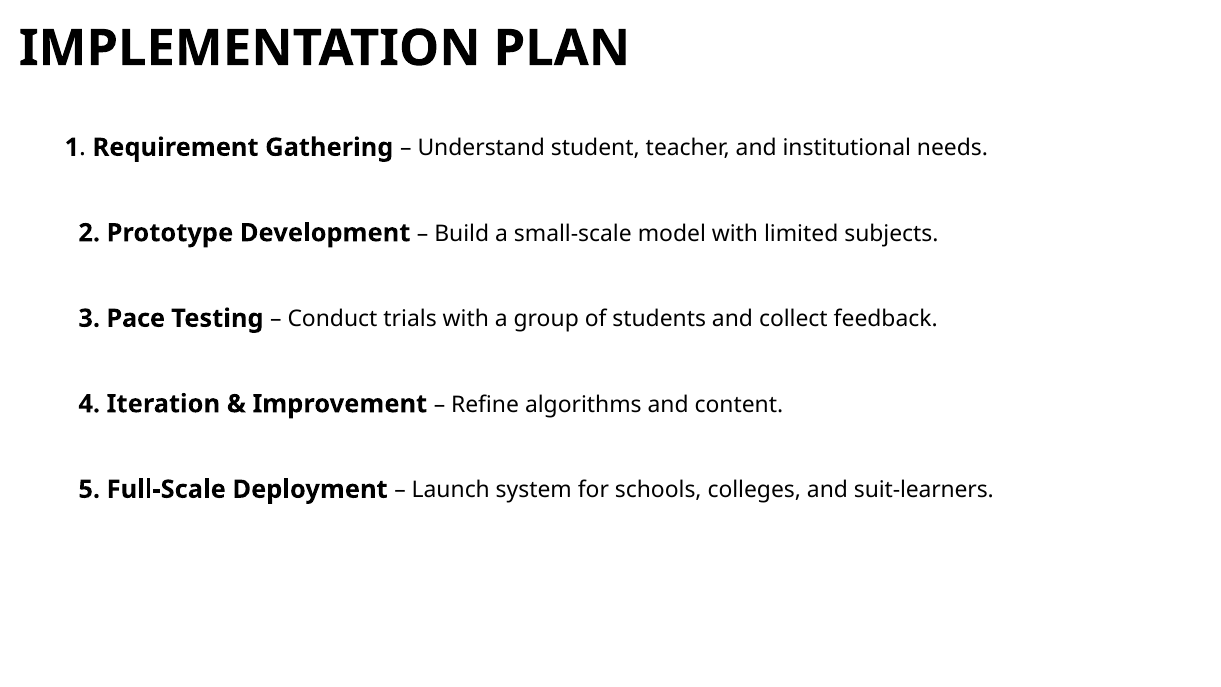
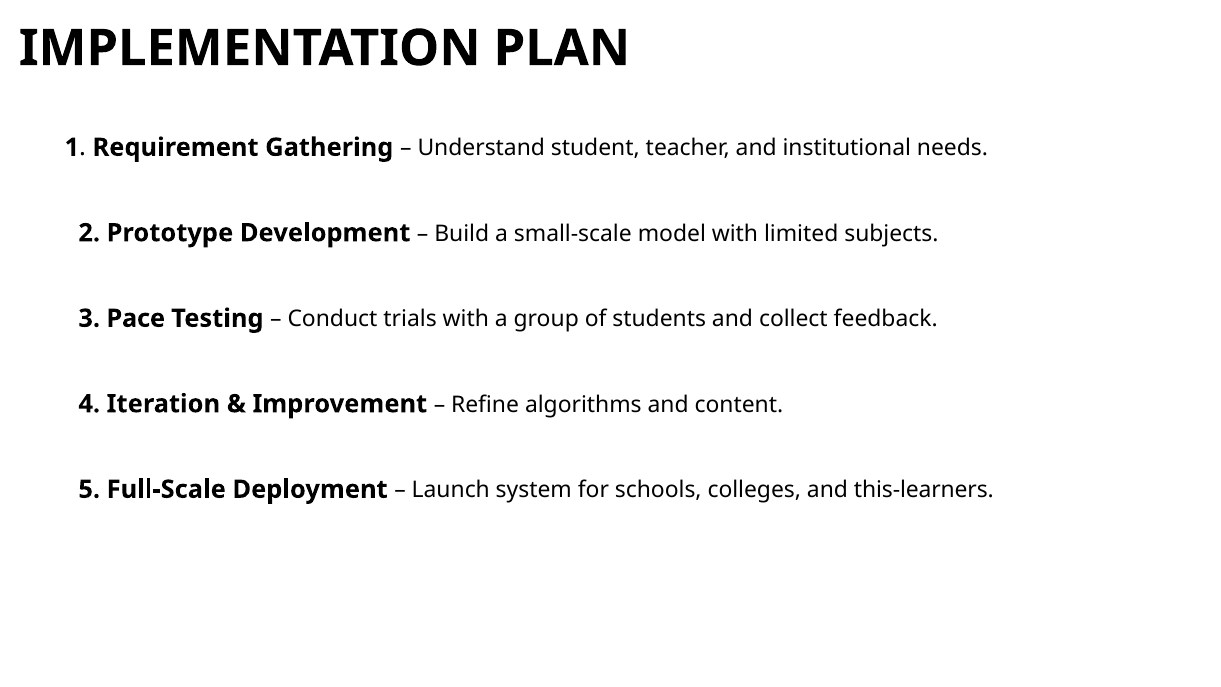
suit-learners: suit-learners -> this-learners
